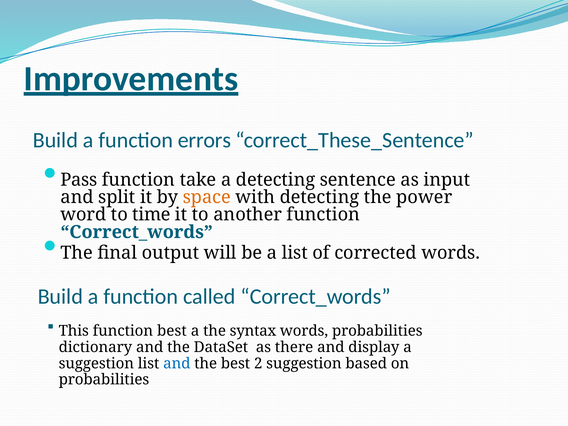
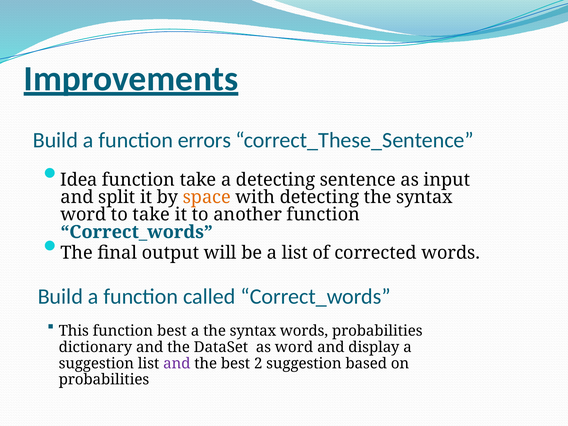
Pass: Pass -> Idea
detecting the power: power -> syntax
to time: time -> take
as there: there -> word
and at (177, 363) colour: blue -> purple
